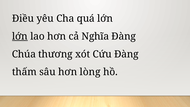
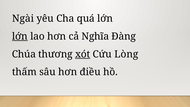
Điều: Điều -> Ngài
xót underline: none -> present
Cứu Đàng: Đàng -> Lòng
lòng: lòng -> điều
